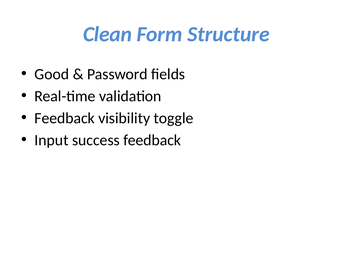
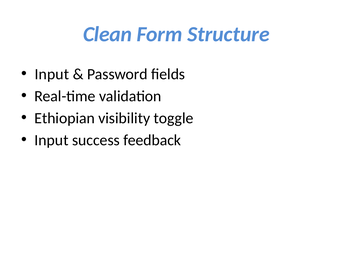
Good at (52, 74): Good -> Input
Feedback at (65, 118): Feedback -> Ethiopian
